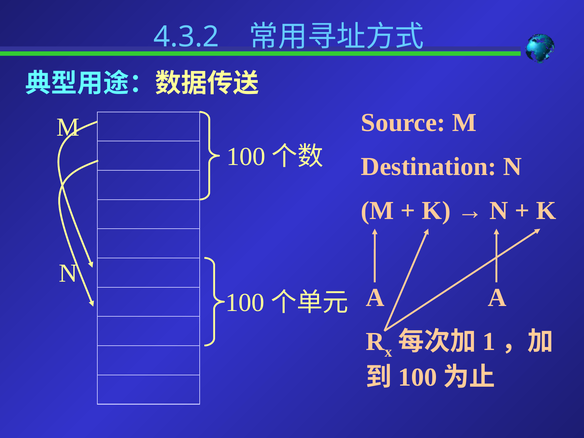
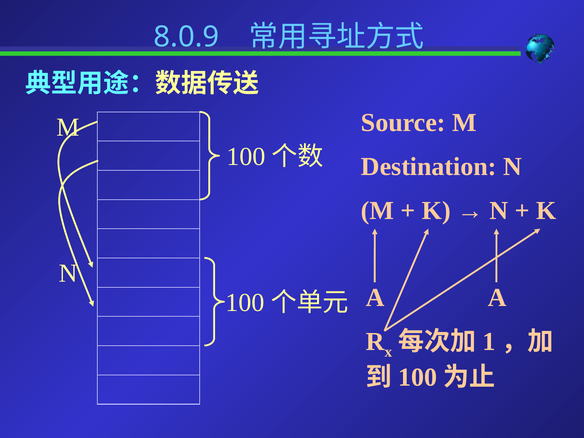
4.3.2: 4.3.2 -> 8.0.9
